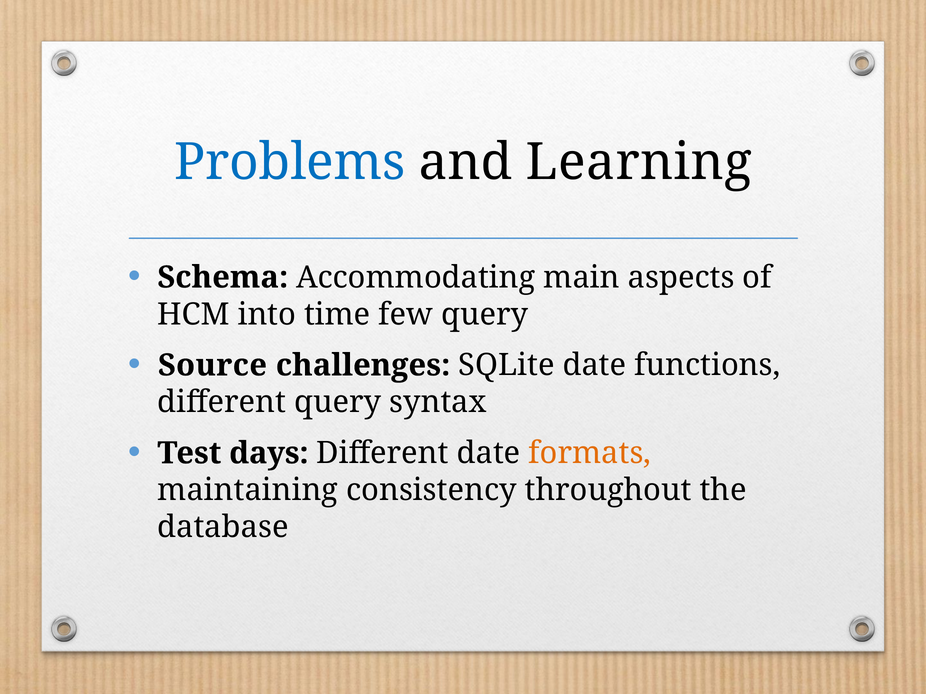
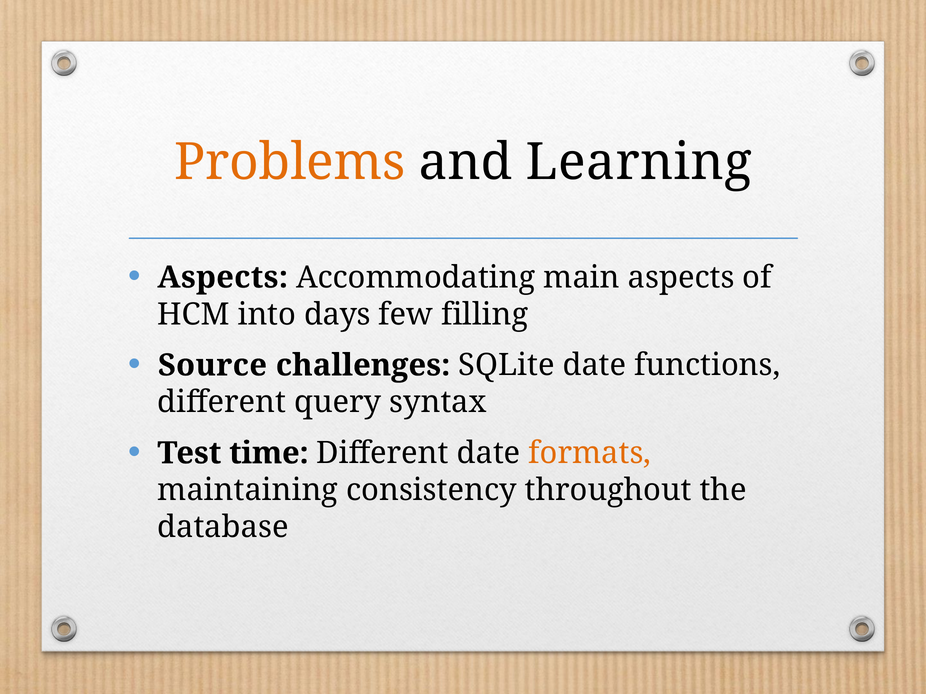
Problems colour: blue -> orange
Schema at (223, 278): Schema -> Aspects
time: time -> days
few query: query -> filling
days: days -> time
